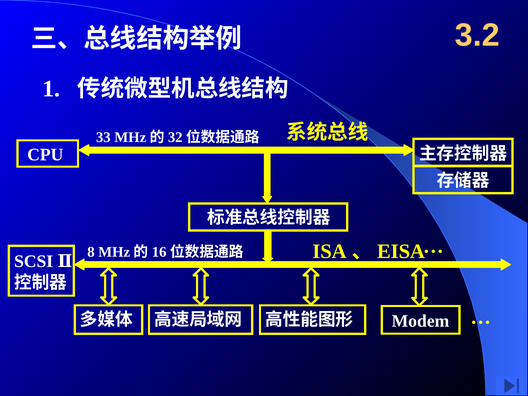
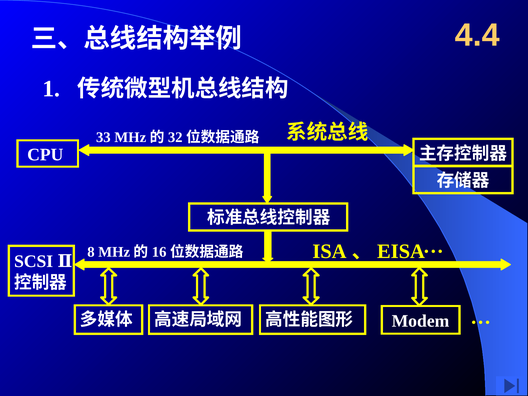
3.2: 3.2 -> 4.4
